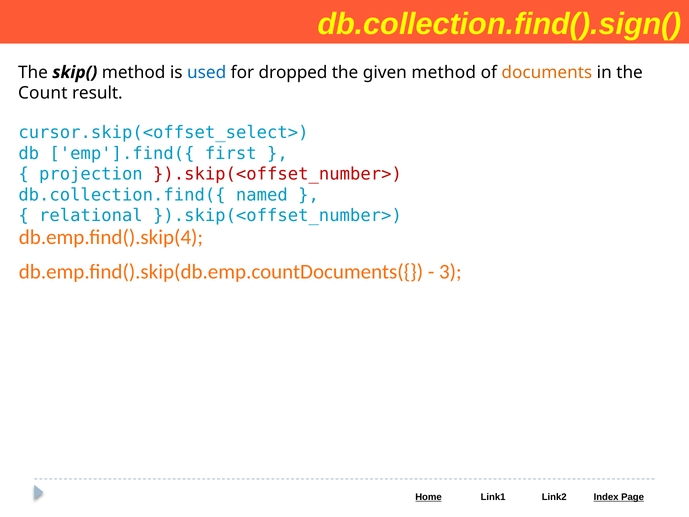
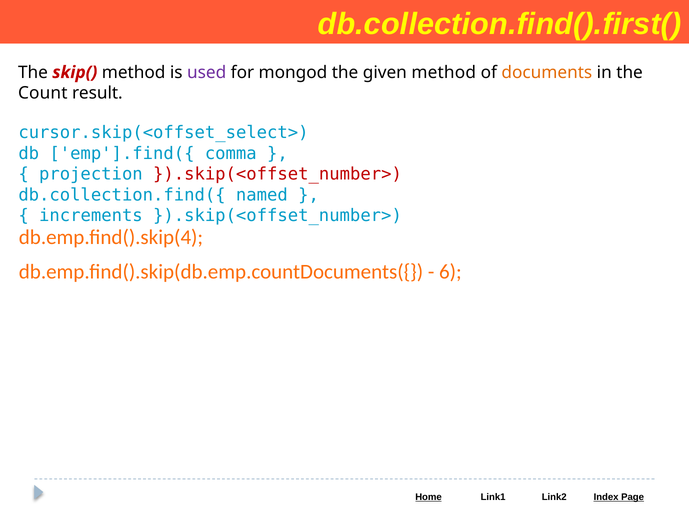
db.collection.find().sign(: db.collection.find().sign( -> db.collection.find().first(
skip( colour: black -> red
used colour: blue -> purple
dropped: dropped -> mongod
first: first -> comma
relational: relational -> increments
3: 3 -> 6
